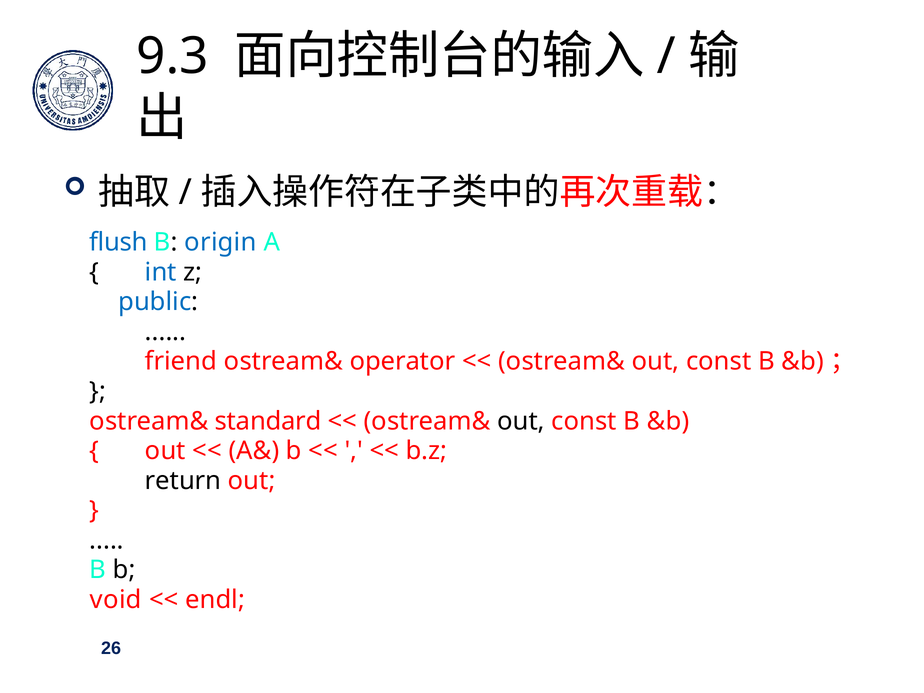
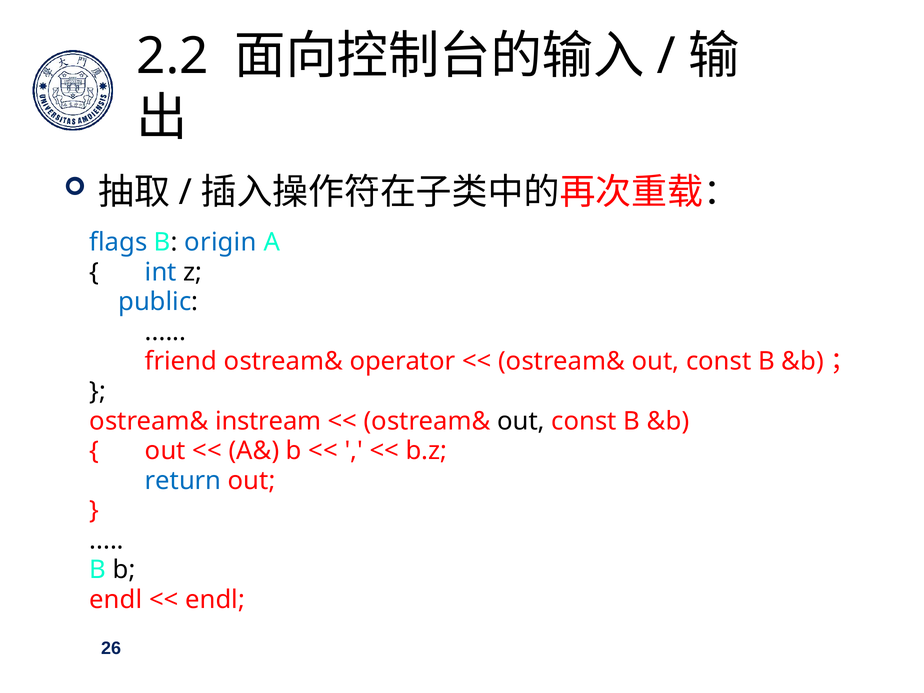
9.3: 9.3 -> 2.2
flush: flush -> flags
standard: standard -> instream
return colour: black -> blue
void at (116, 600): void -> endl
